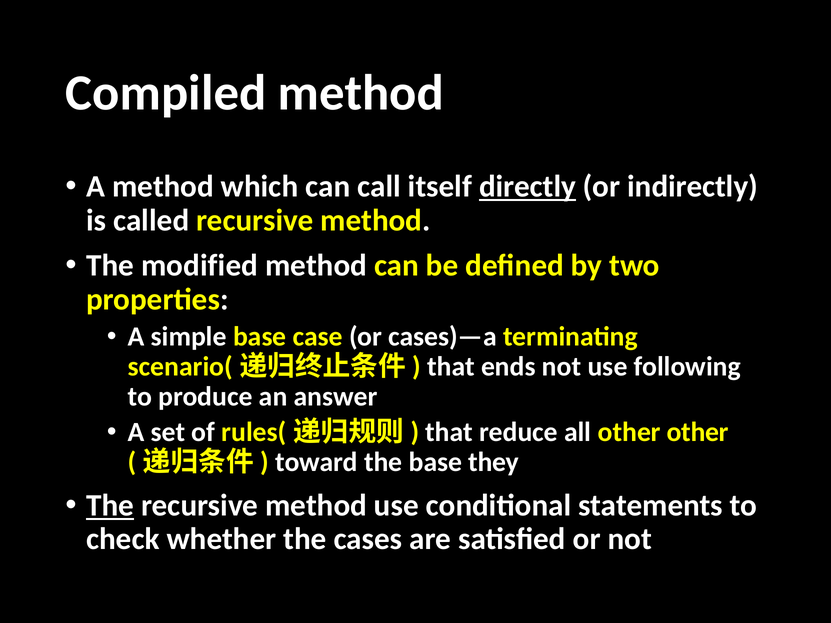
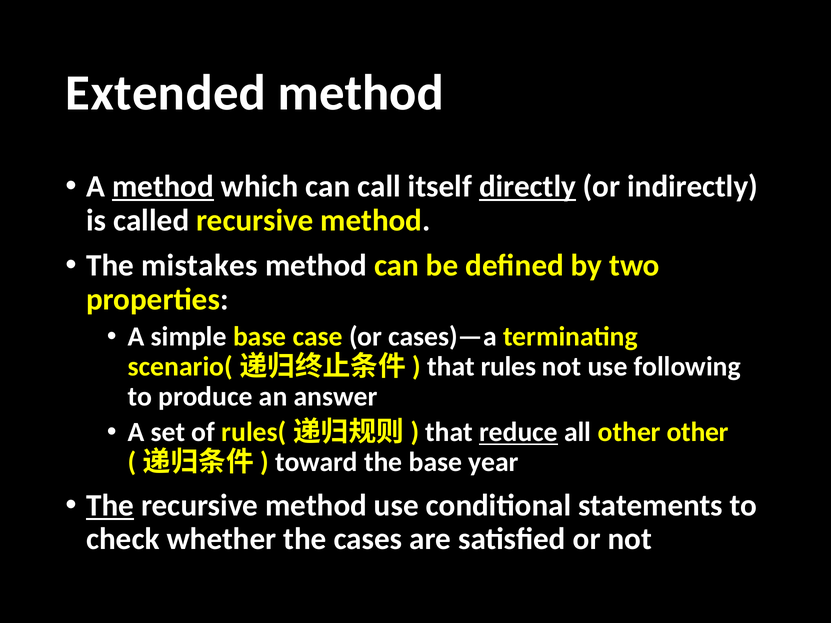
Compiled: Compiled -> Extended
method at (163, 187) underline: none -> present
modified: modified -> mistakes
ends: ends -> rules
reduce underline: none -> present
they: they -> year
